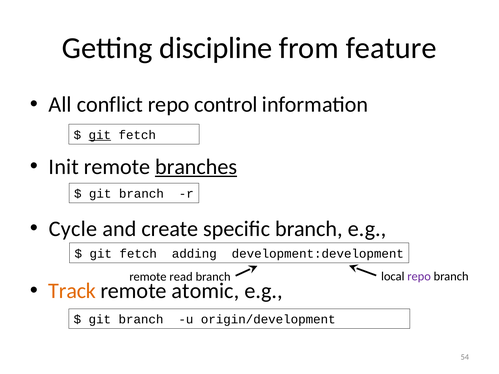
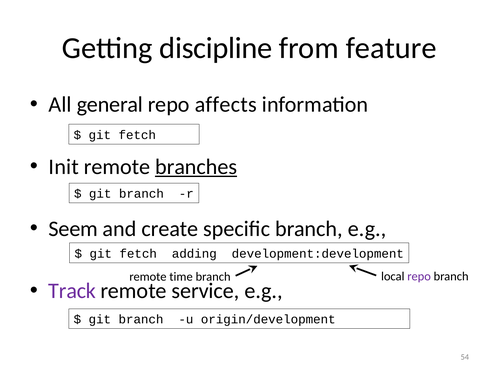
conflict: conflict -> general
control: control -> affects
git at (100, 135) underline: present -> none
Cycle: Cycle -> Seem
read: read -> time
Track colour: orange -> purple
atomic: atomic -> service
